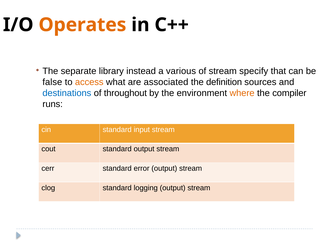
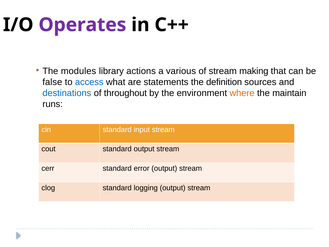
Operates colour: orange -> purple
separate: separate -> modules
instead: instead -> actions
specify: specify -> making
access colour: orange -> blue
associated: associated -> statements
compiler: compiler -> maintain
